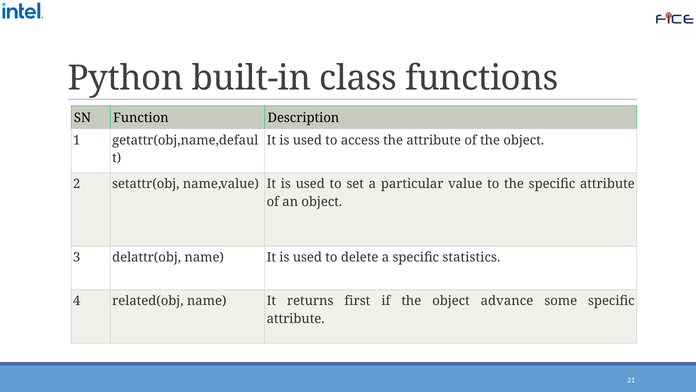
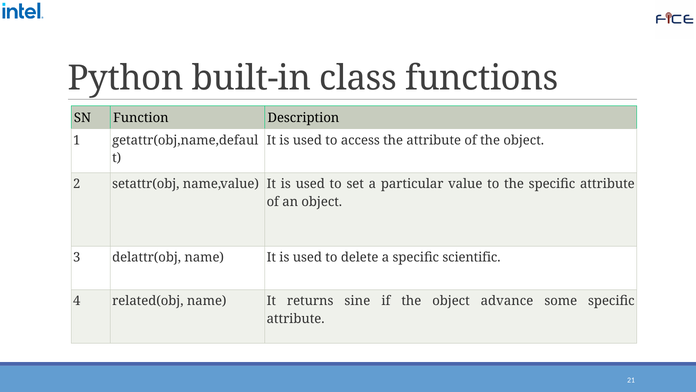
statistics: statistics -> scientific
first: first -> sine
